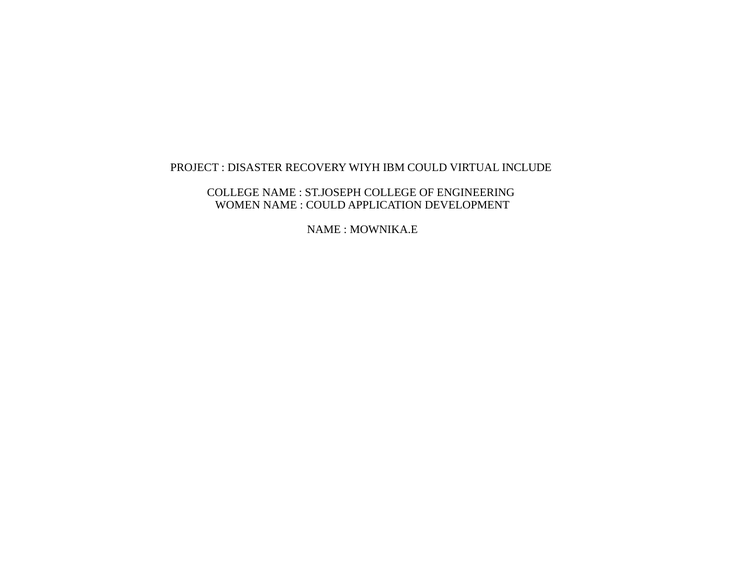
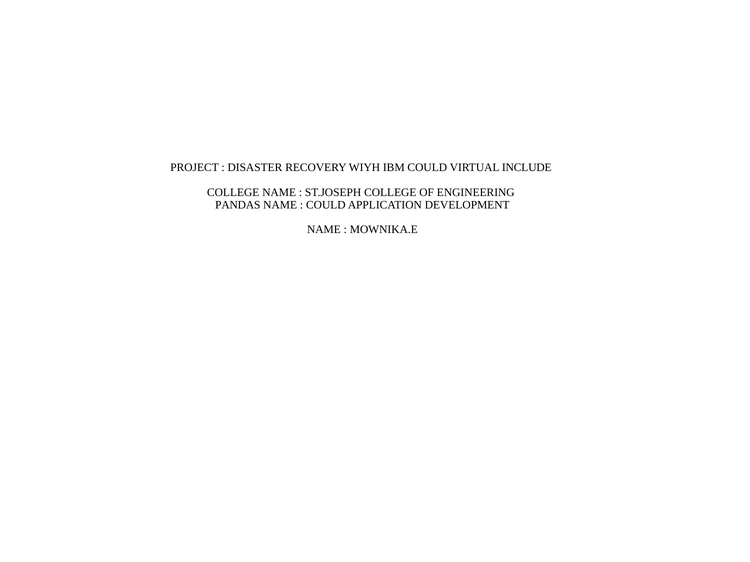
WOMEN: WOMEN -> PANDAS
